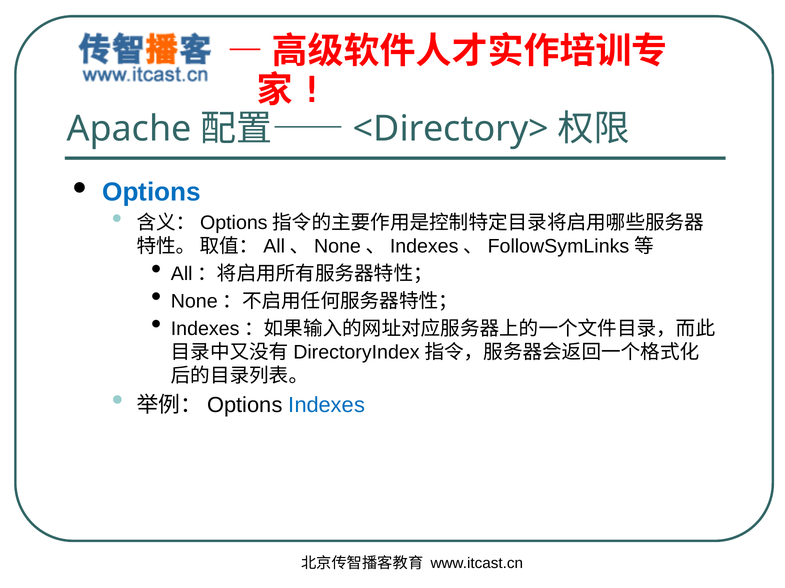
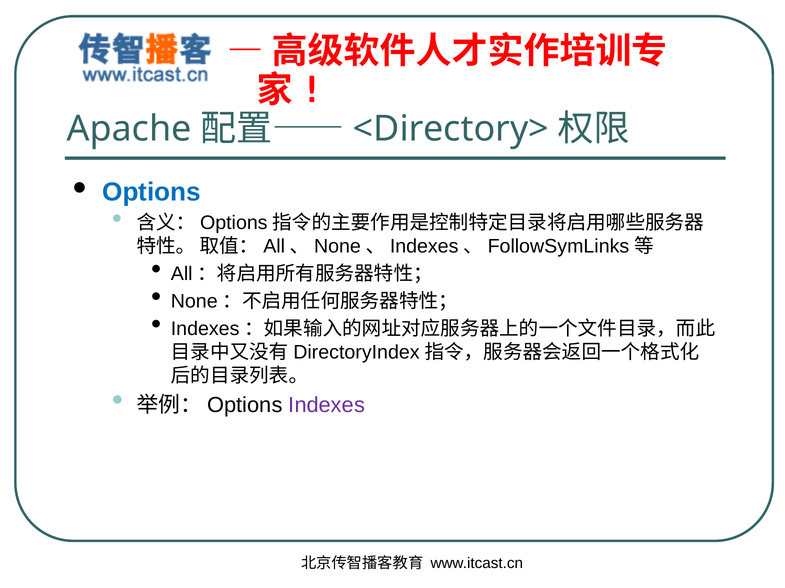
Indexes colour: blue -> purple
